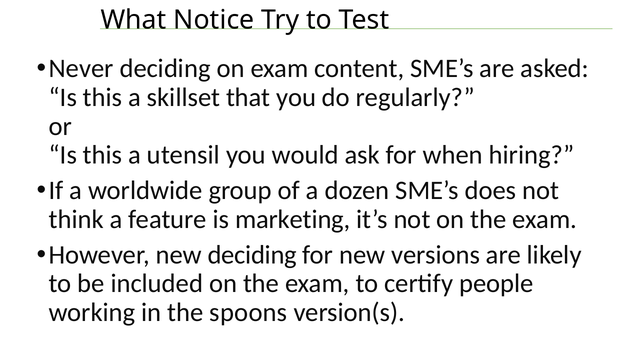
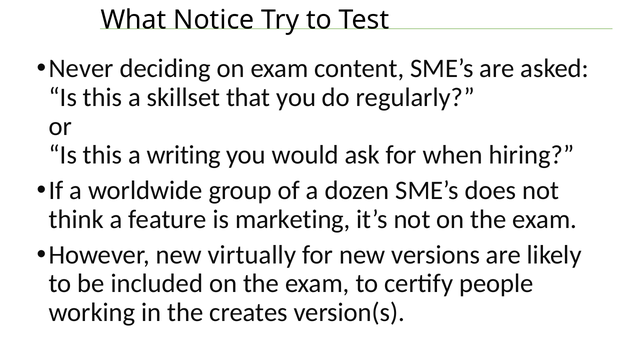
utensil: utensil -> writing
new deciding: deciding -> virtually
spoons: spoons -> creates
